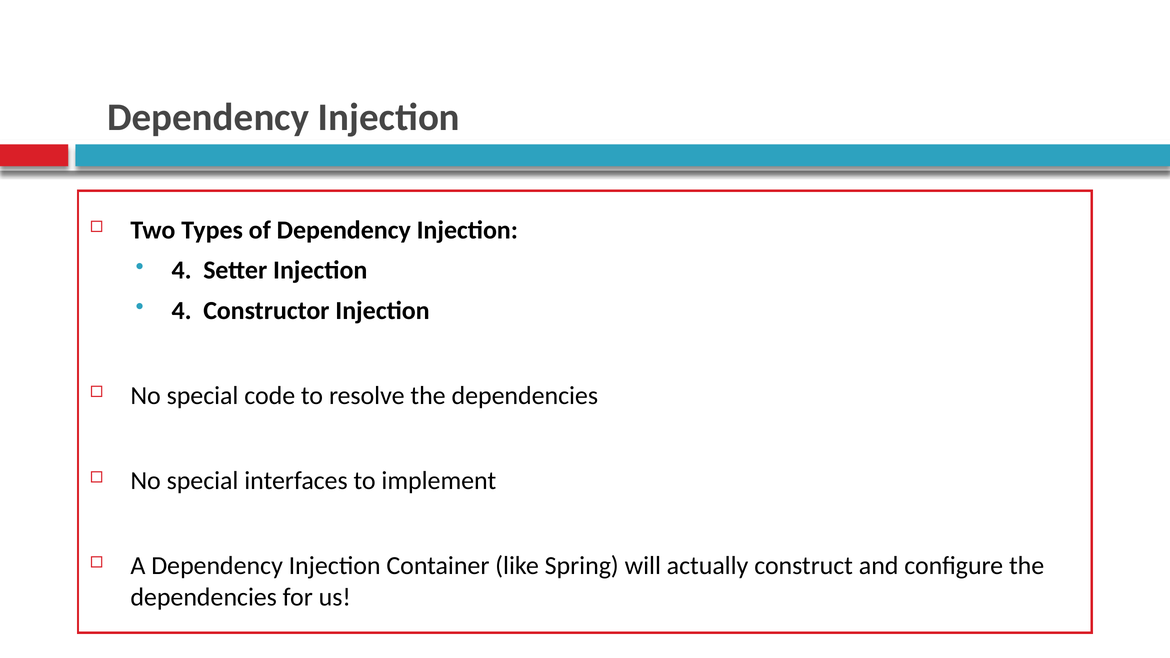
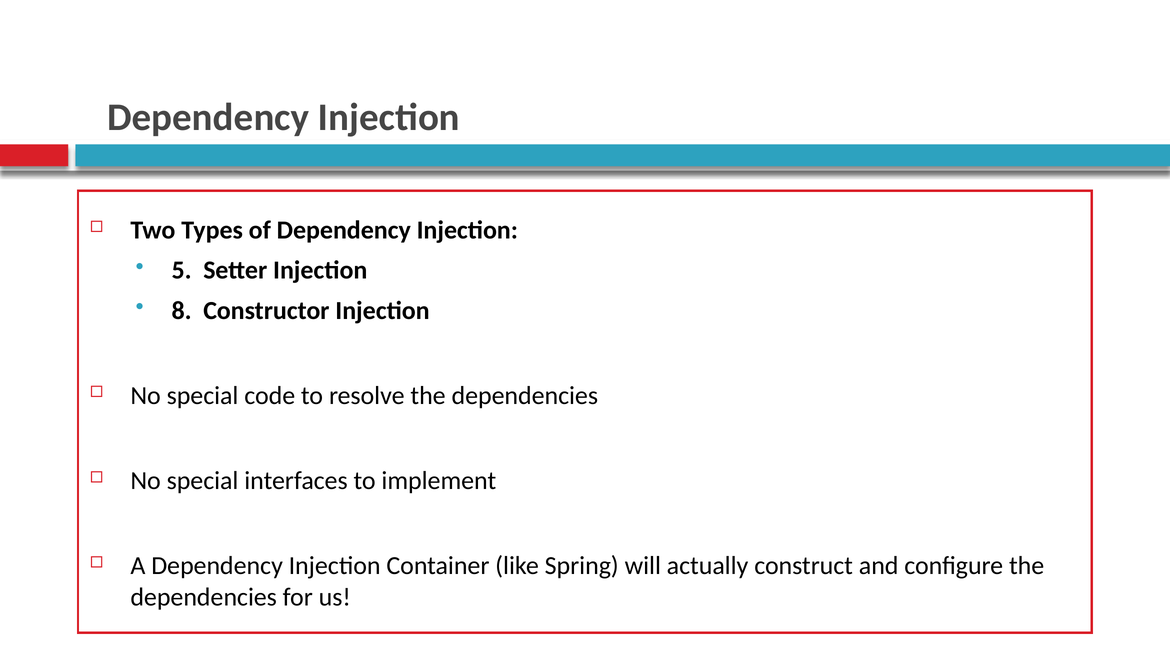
4 at (182, 270): 4 -> 5
4 at (182, 311): 4 -> 8
